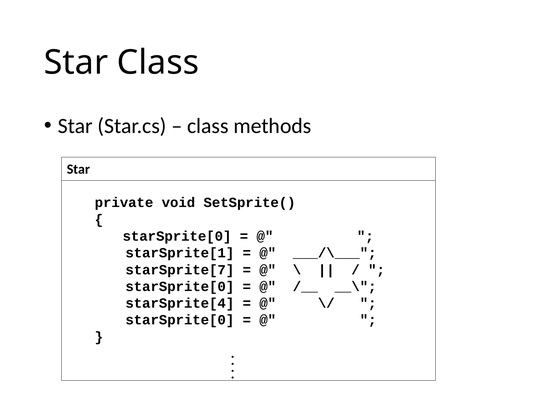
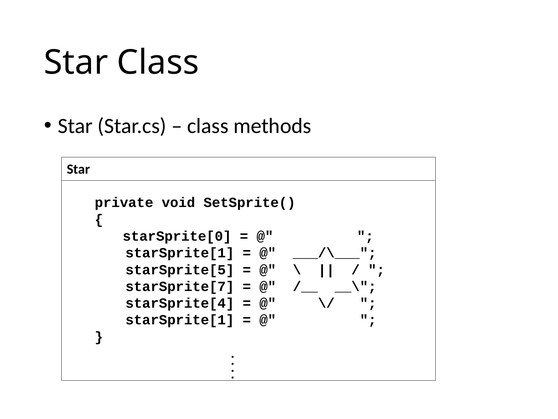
starSprite[7: starSprite[7 -> starSprite[5
starSprite[0 at (180, 286): starSprite[0 -> starSprite[7
starSprite[0 at (180, 320): starSprite[0 -> starSprite[1
